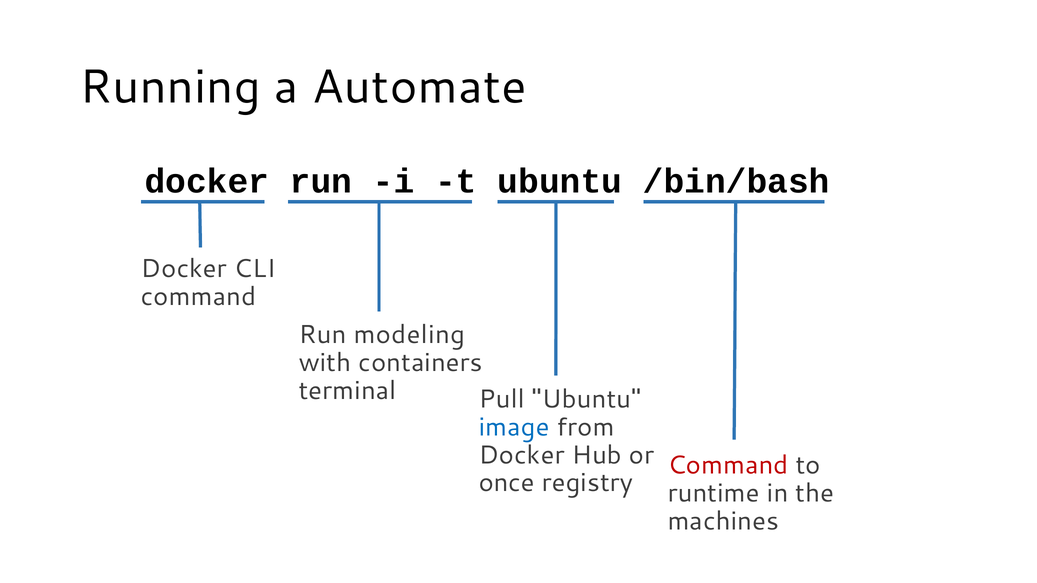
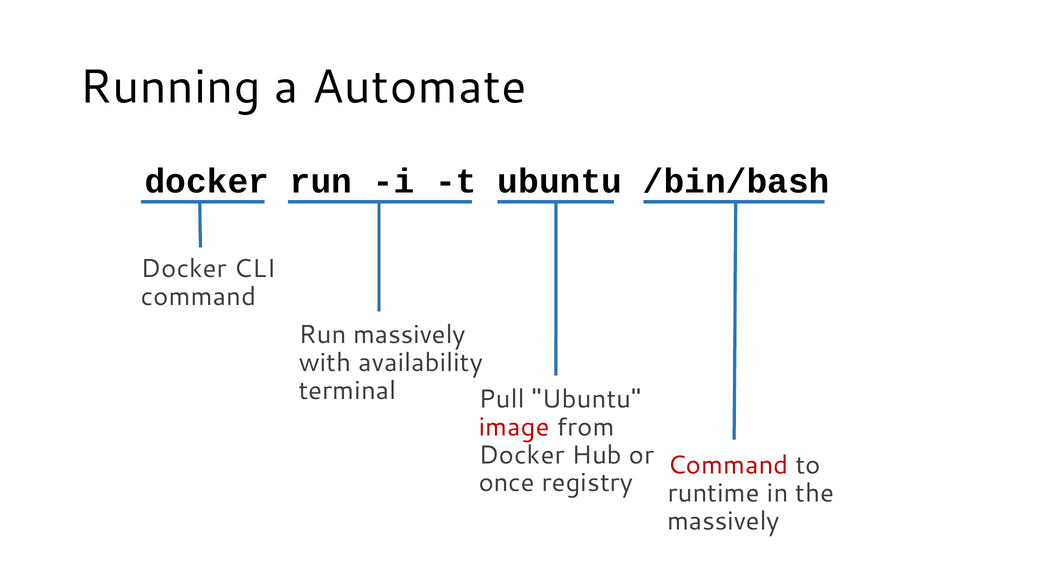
Run modeling: modeling -> massively
containers: containers -> availability
image colour: blue -> red
machines at (723, 521): machines -> massively
